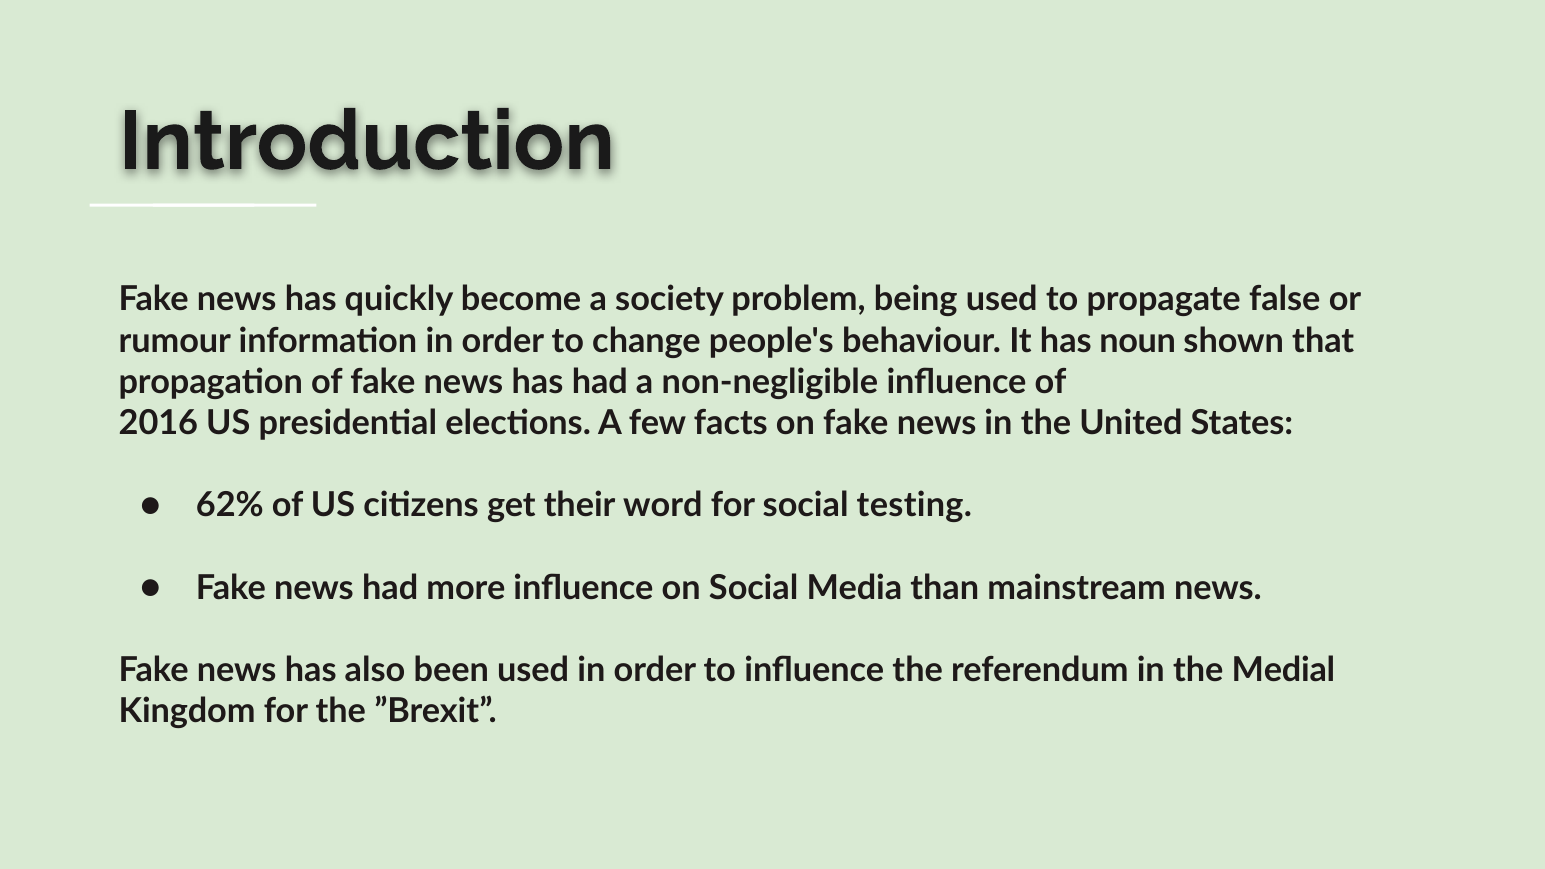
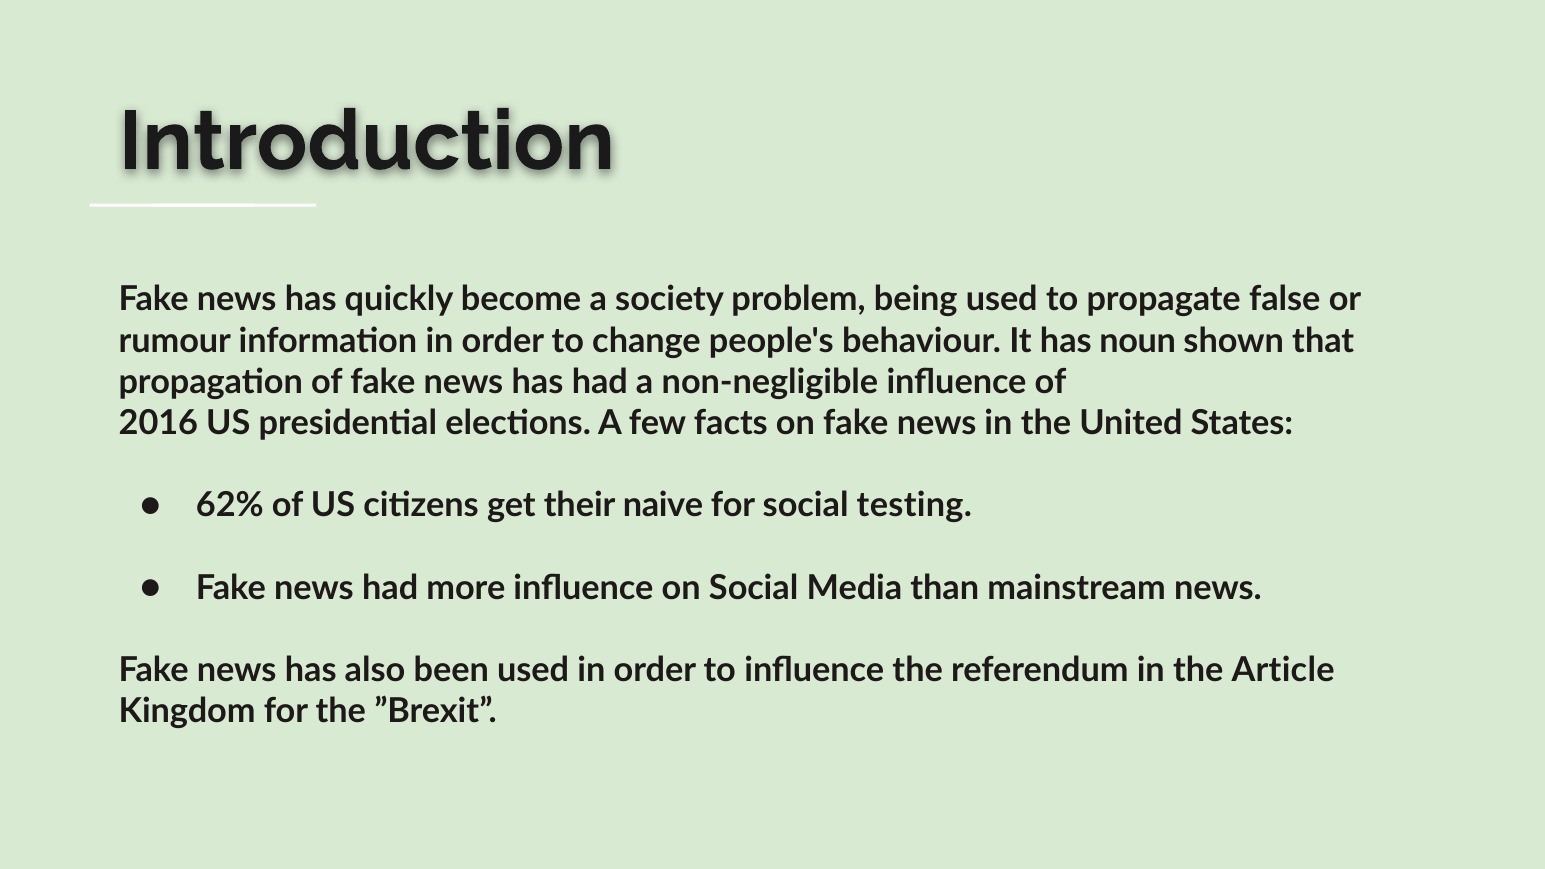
word: word -> naive
Medial: Medial -> Article
